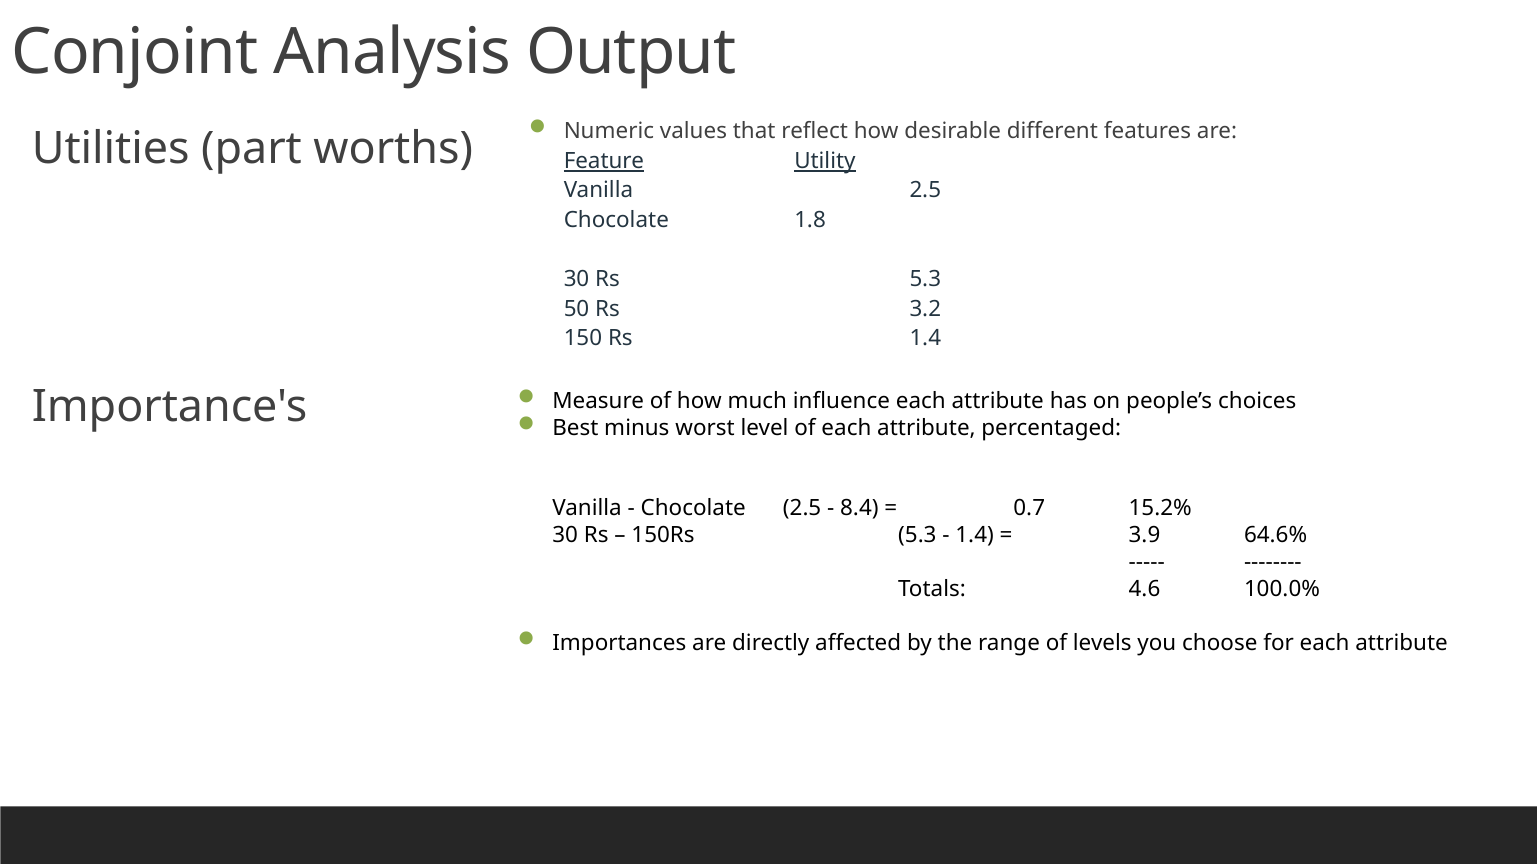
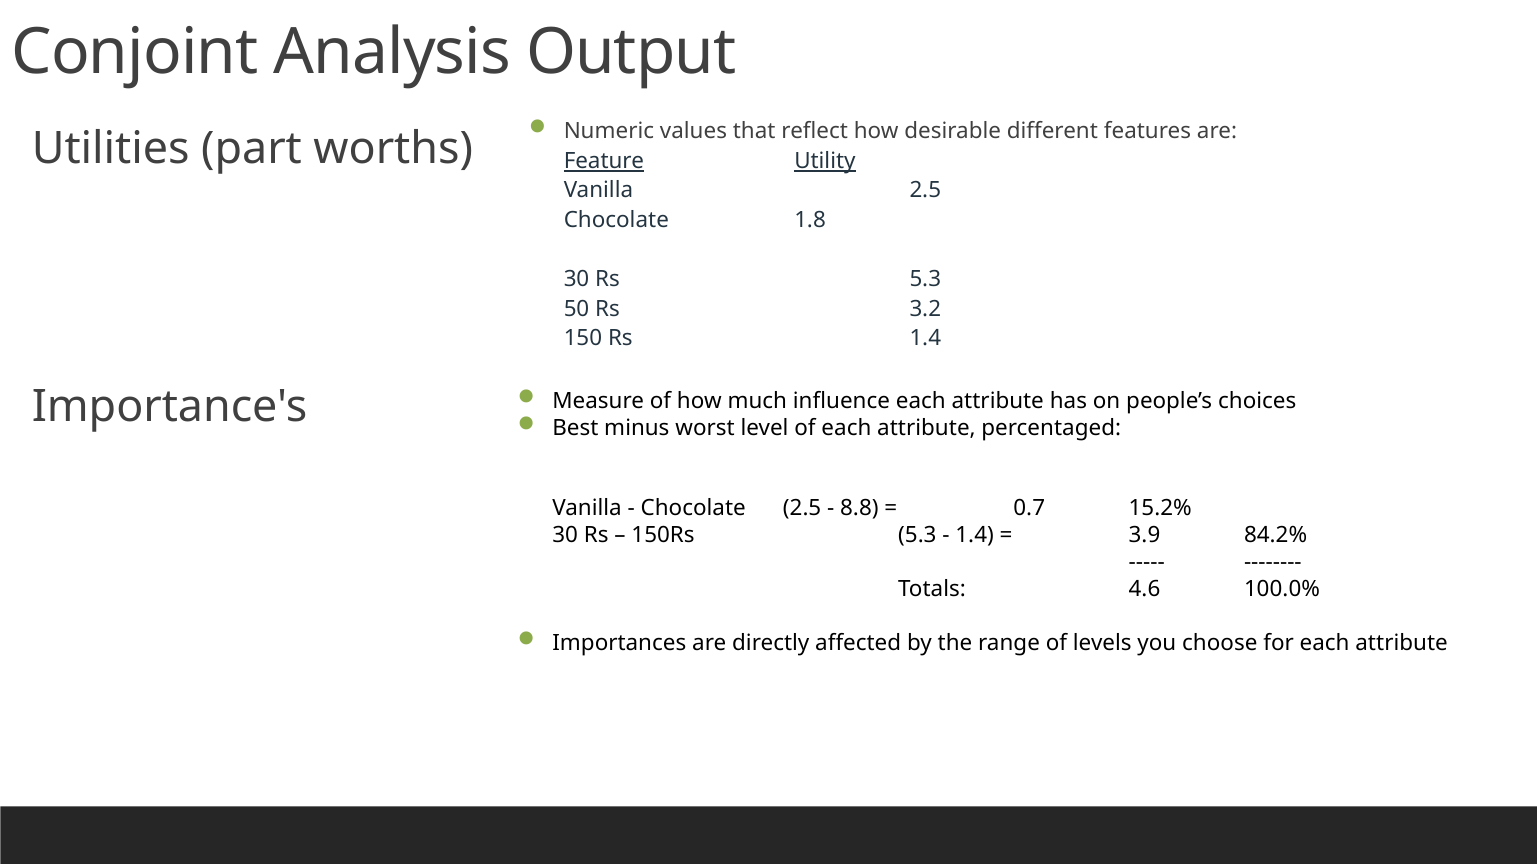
8.4: 8.4 -> 8.8
64.6%: 64.6% -> 84.2%
